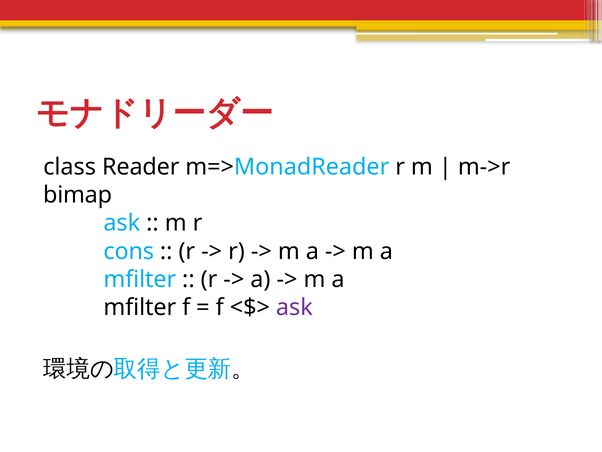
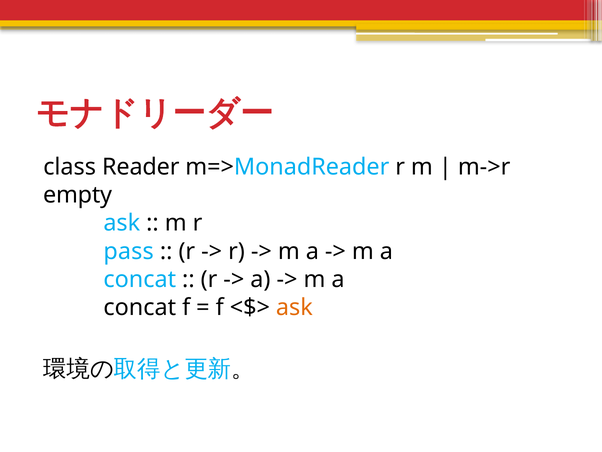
bimap: bimap -> empty
cons: cons -> pass
mfilter at (140, 279): mfilter -> concat
mfilter at (140, 307): mfilter -> concat
ask at (294, 307) colour: purple -> orange
